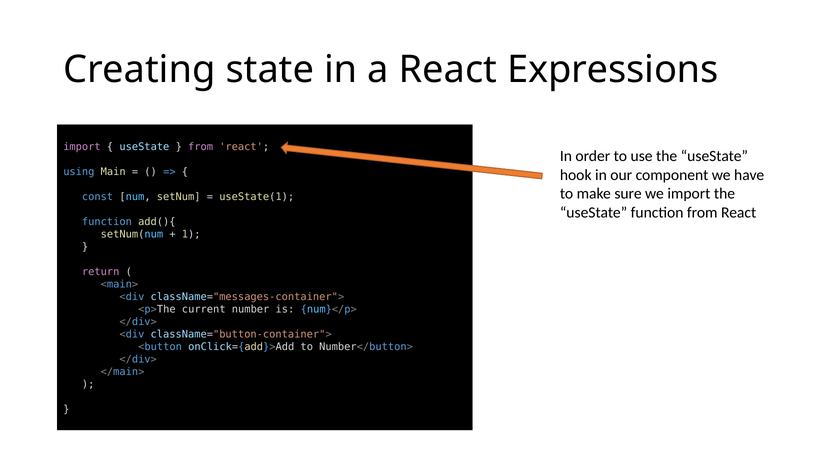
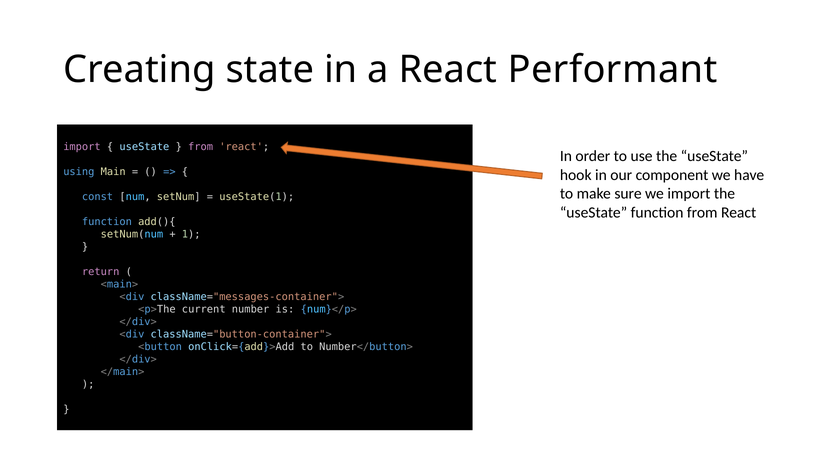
Expressions: Expressions -> Performant
